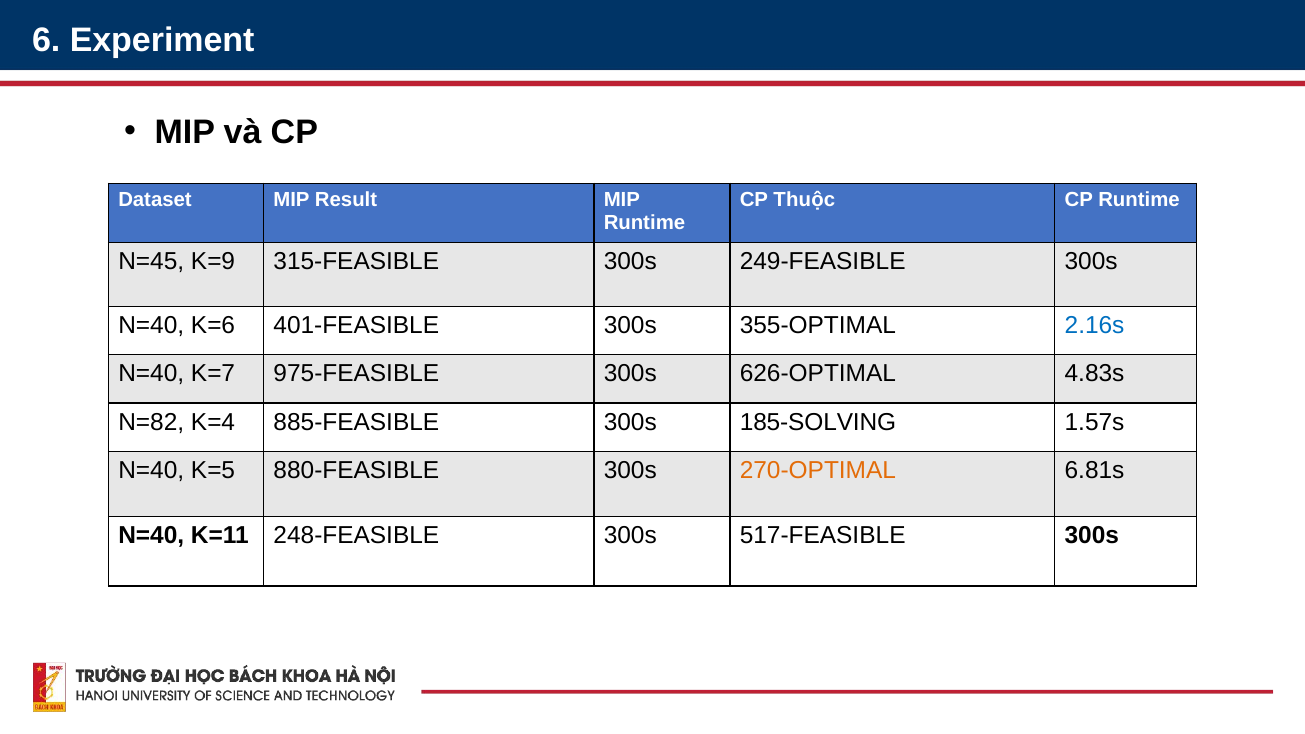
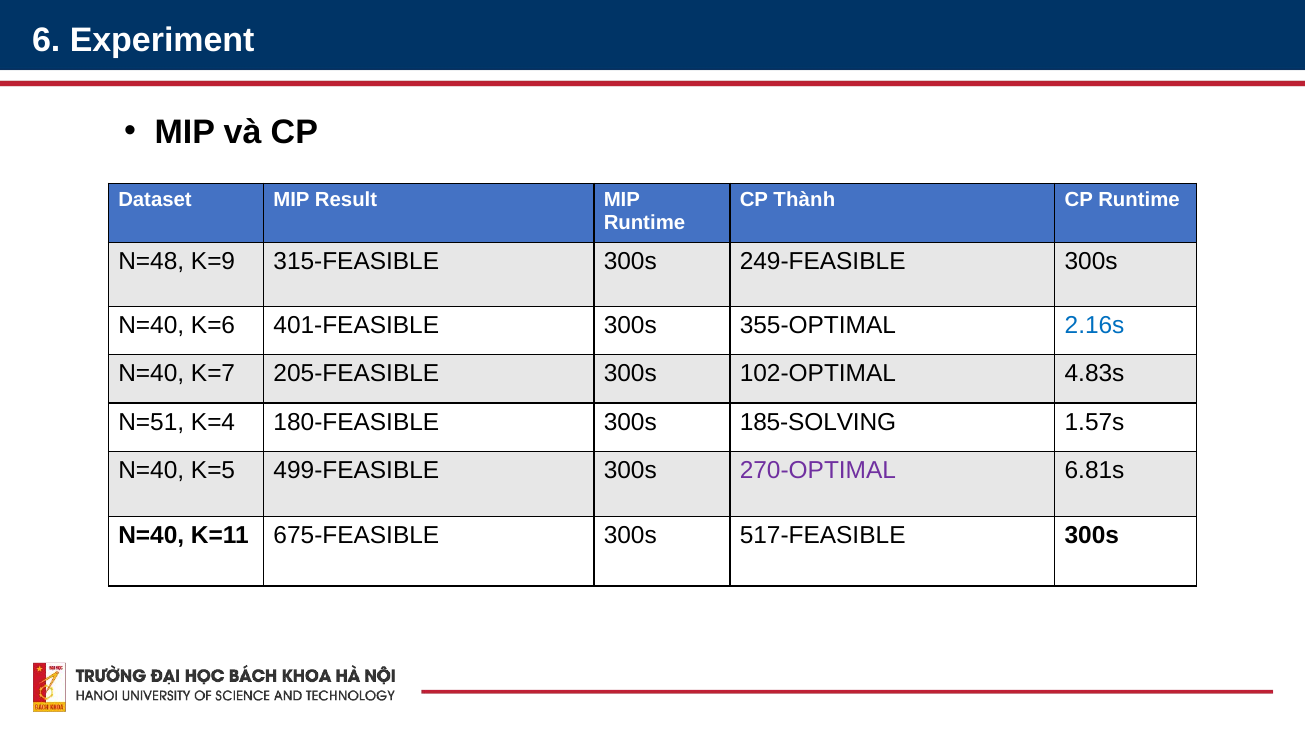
Thuộc: Thuộc -> Thành
N=45: N=45 -> N=48
975-FEASIBLE: 975-FEASIBLE -> 205-FEASIBLE
626-OPTIMAL: 626-OPTIMAL -> 102-OPTIMAL
N=82: N=82 -> N=51
885-FEASIBLE: 885-FEASIBLE -> 180-FEASIBLE
880-FEASIBLE: 880-FEASIBLE -> 499-FEASIBLE
270-OPTIMAL colour: orange -> purple
248-FEASIBLE: 248-FEASIBLE -> 675-FEASIBLE
